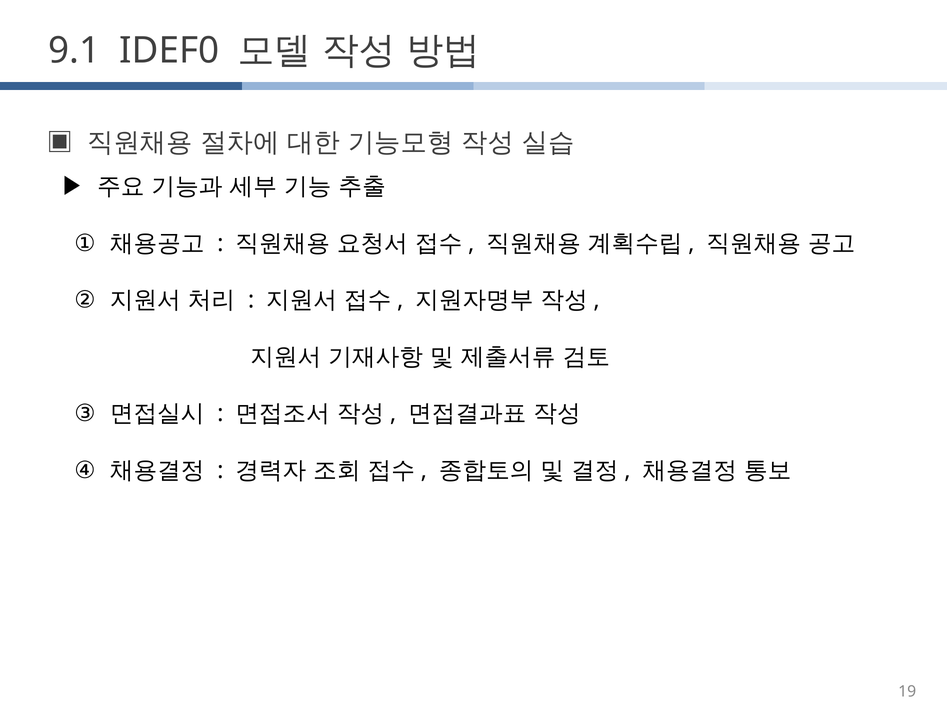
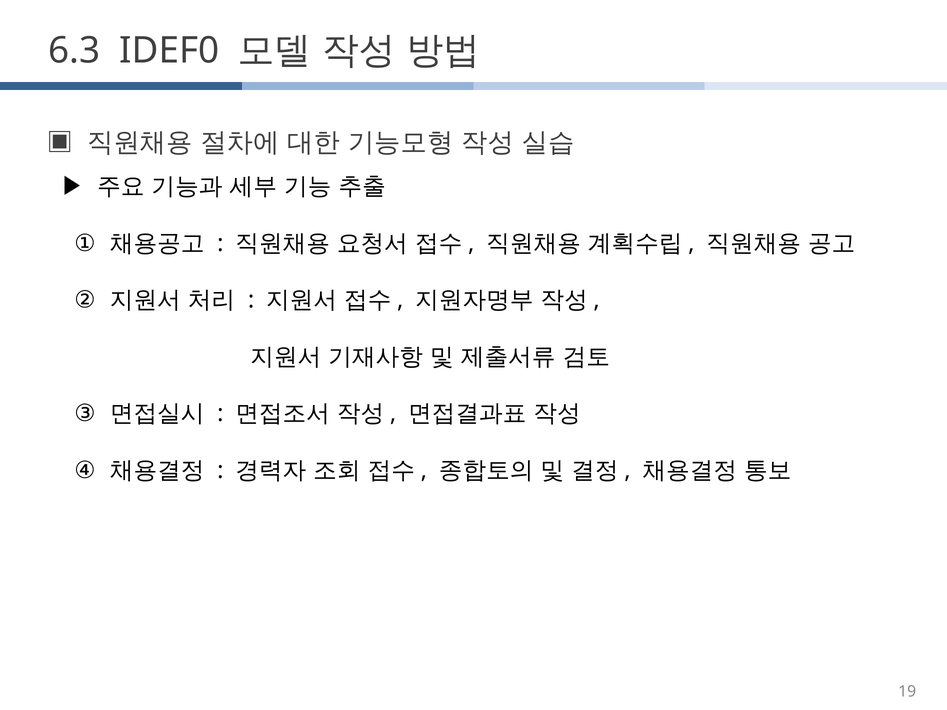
9.1: 9.1 -> 6.3
